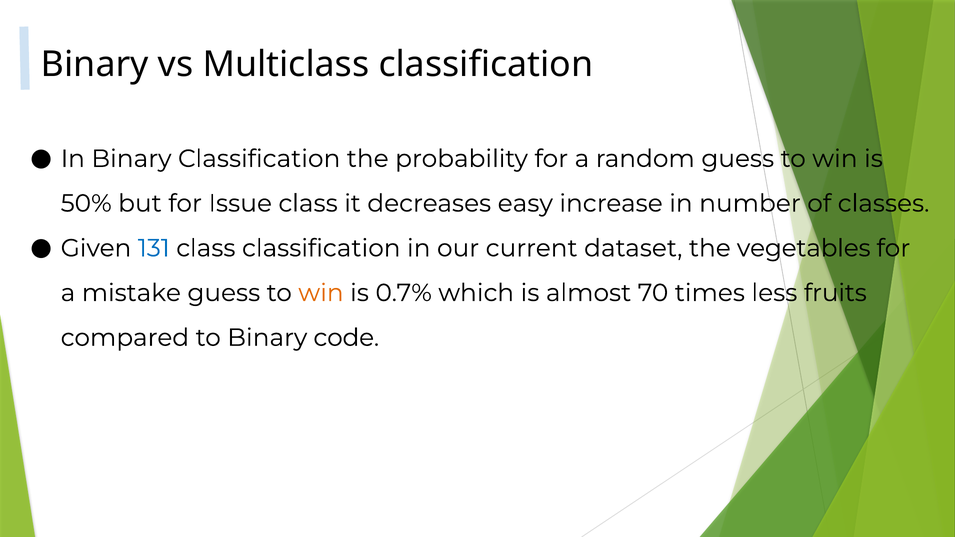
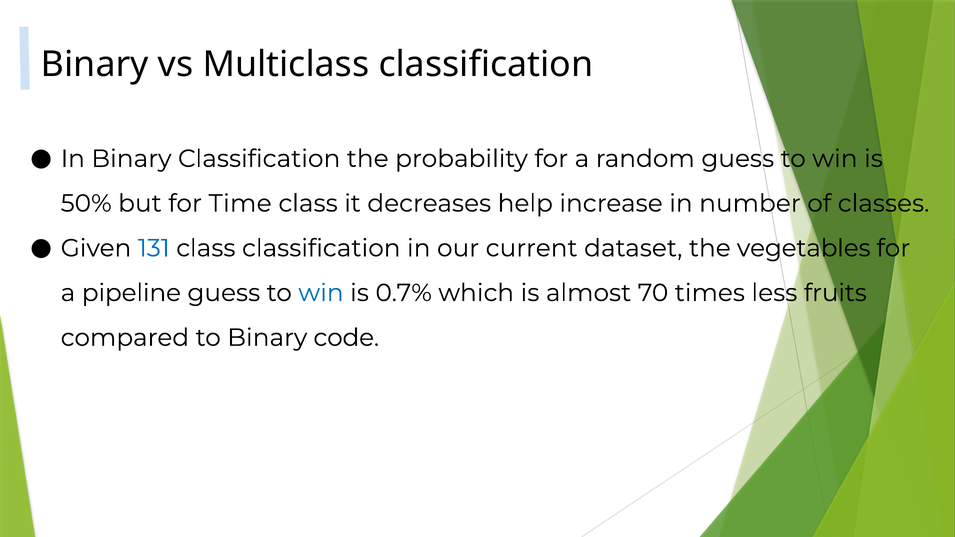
Issue: Issue -> Time
easy: easy -> help
mistake: mistake -> pipeline
win at (321, 293) colour: orange -> blue
